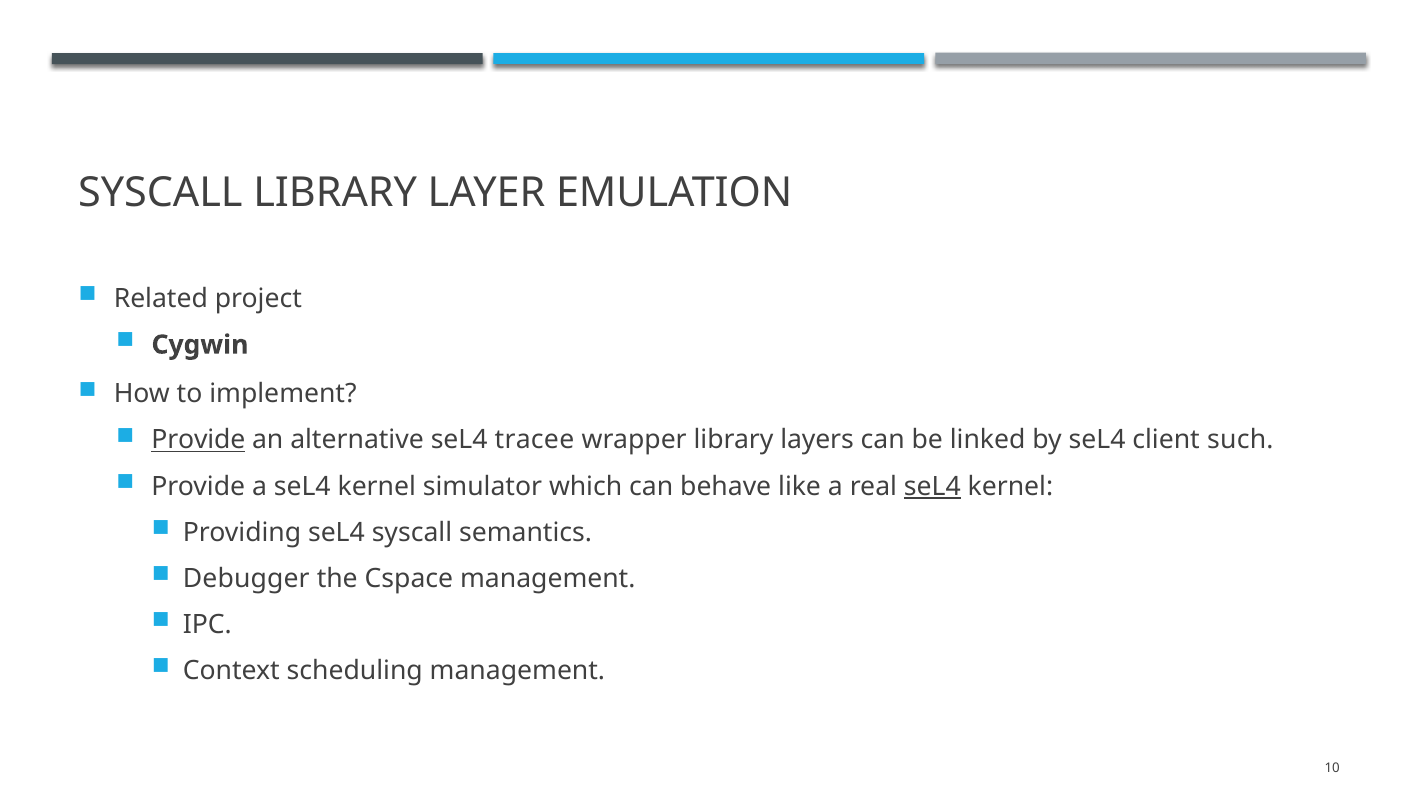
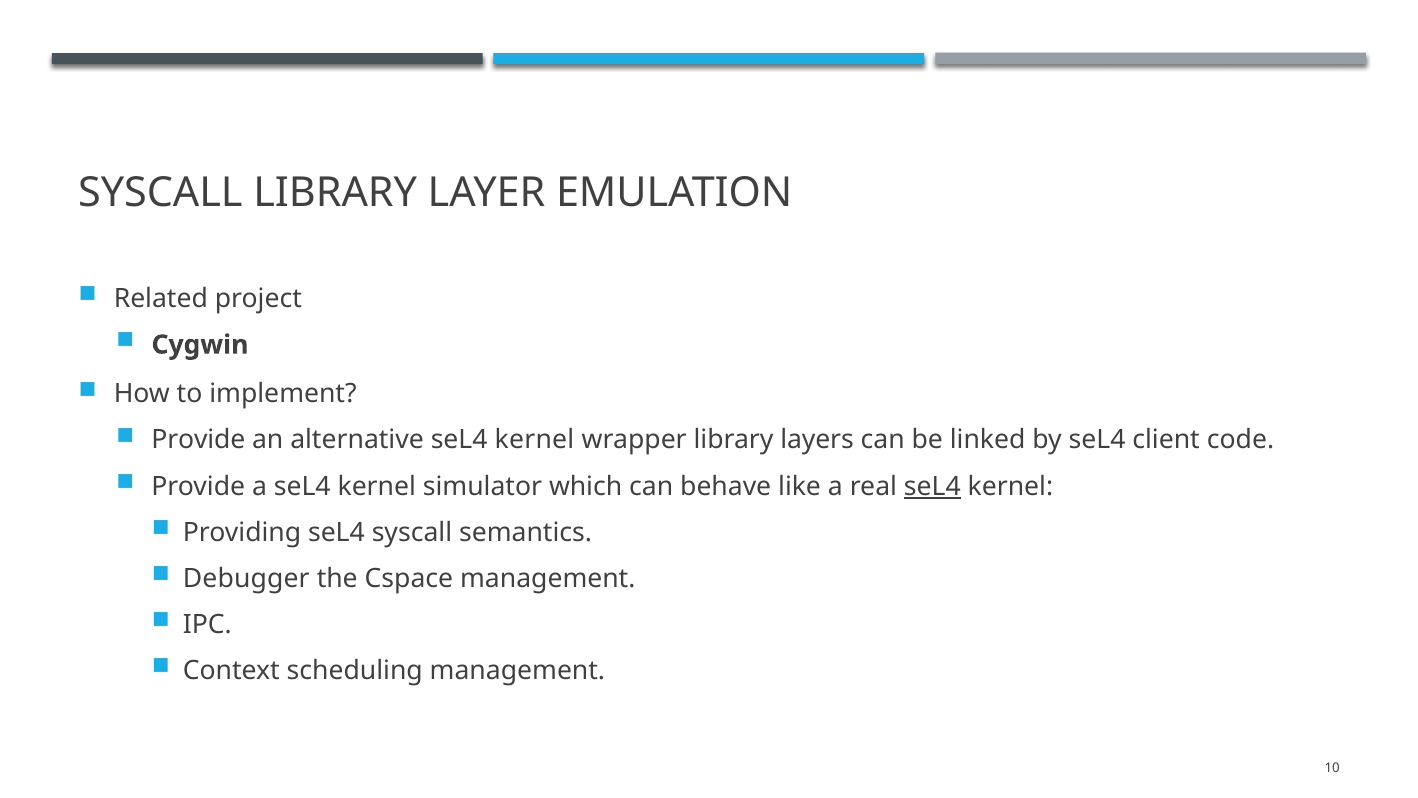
Provide at (198, 440) underline: present -> none
alternative seL4 tracee: tracee -> kernel
such: such -> code
